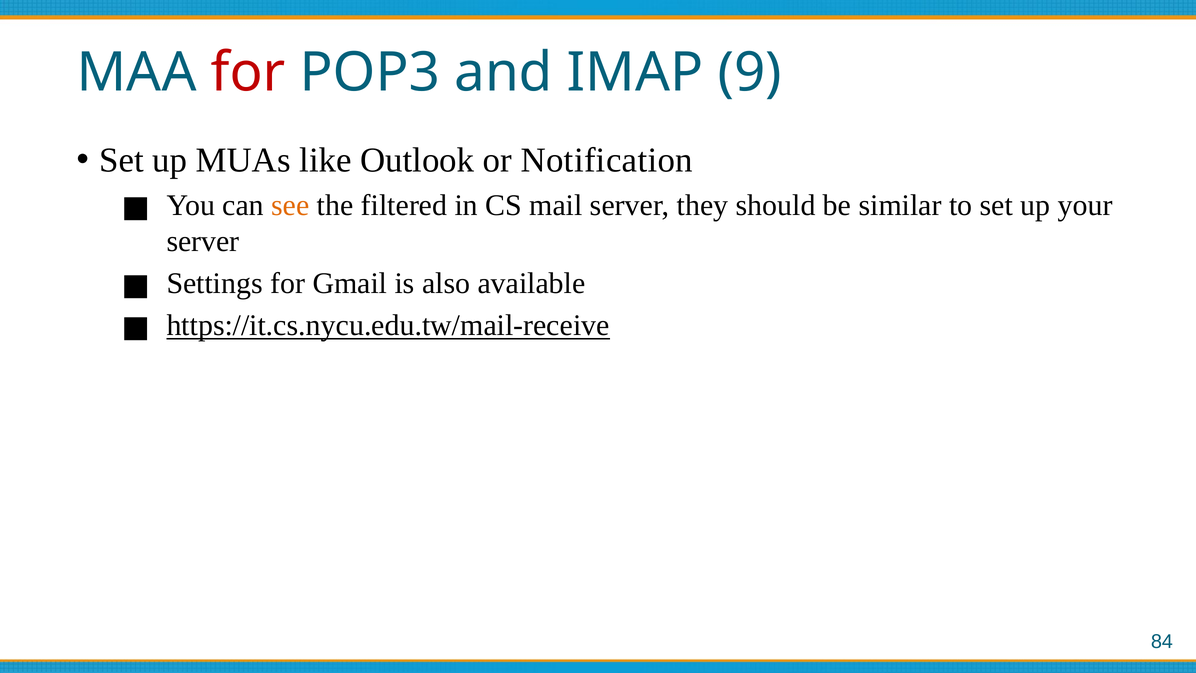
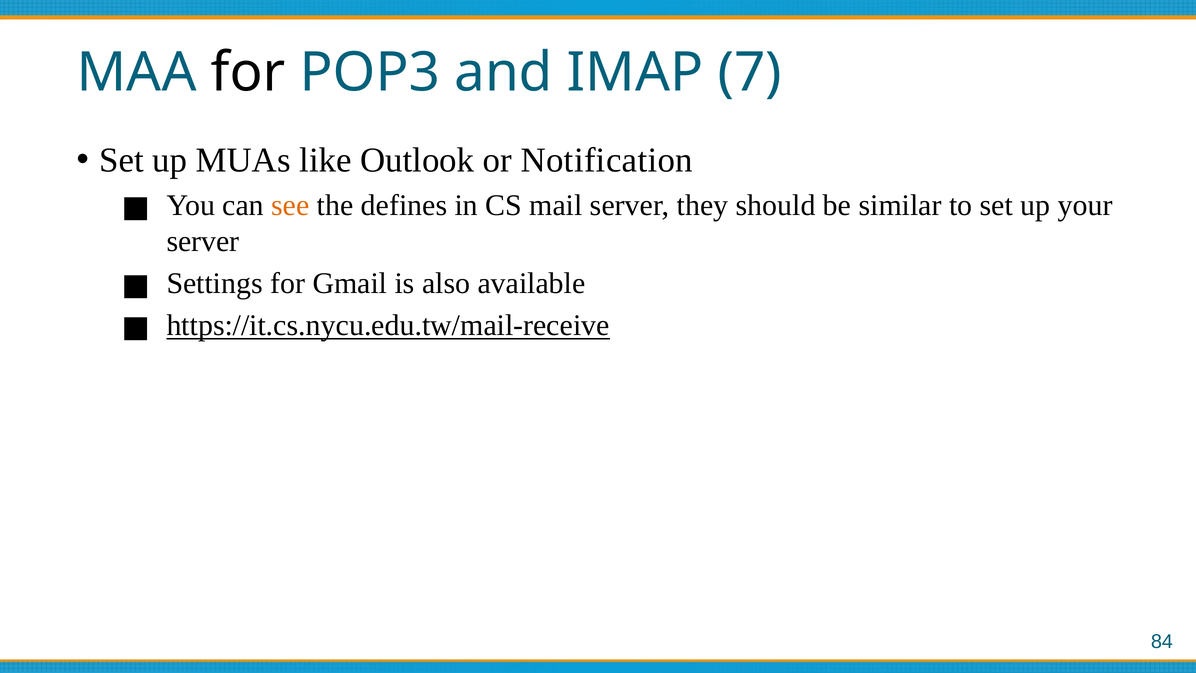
for at (248, 72) colour: red -> black
9: 9 -> 7
filtered: filtered -> defines
